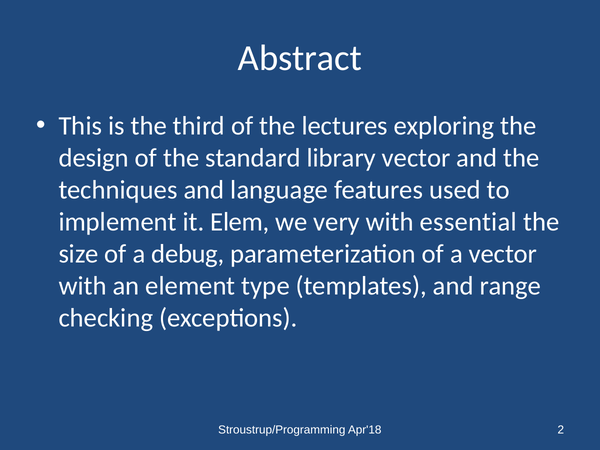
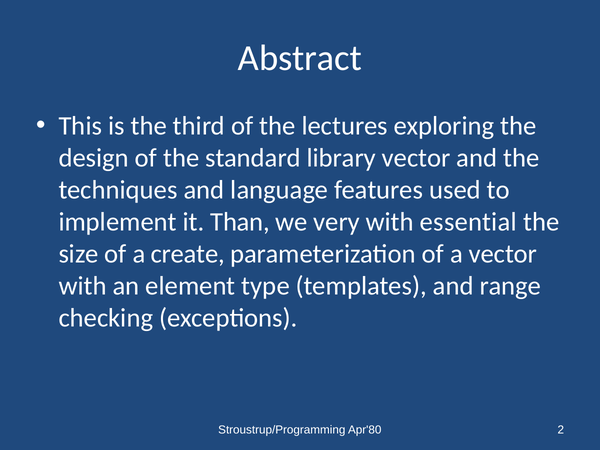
Elem: Elem -> Than
debug: debug -> create
Apr'18: Apr'18 -> Apr'80
